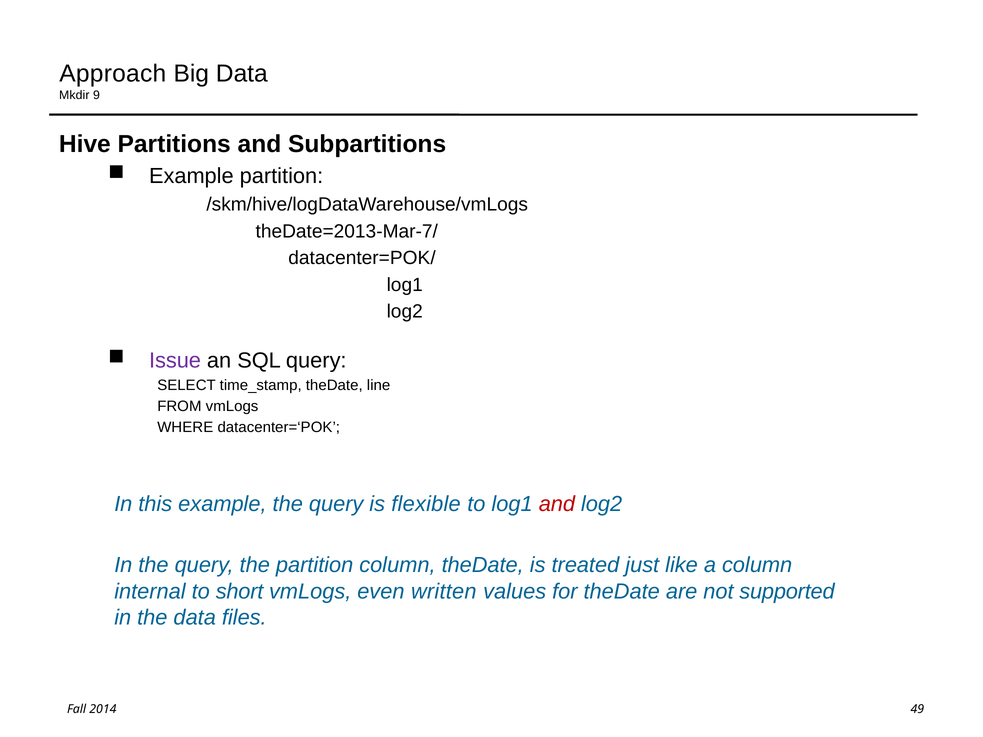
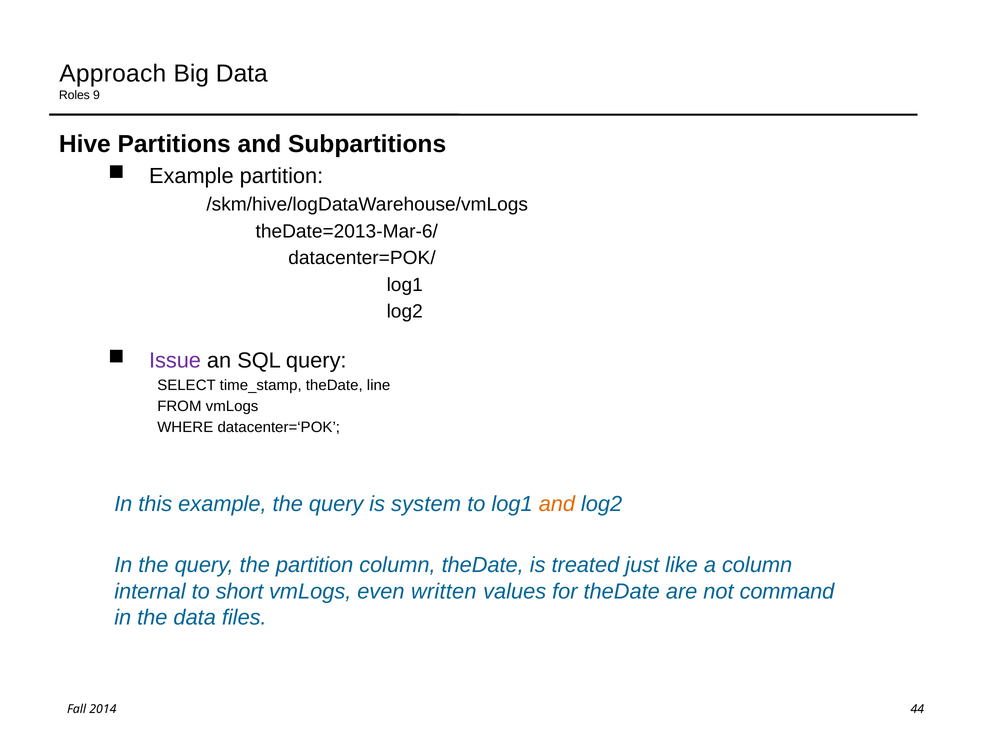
Mkdir: Mkdir -> Roles
theDate=2013-Mar-7/: theDate=2013-Mar-7/ -> theDate=2013-Mar-6/
flexible: flexible -> system
and at (557, 504) colour: red -> orange
supported: supported -> command
49: 49 -> 44
